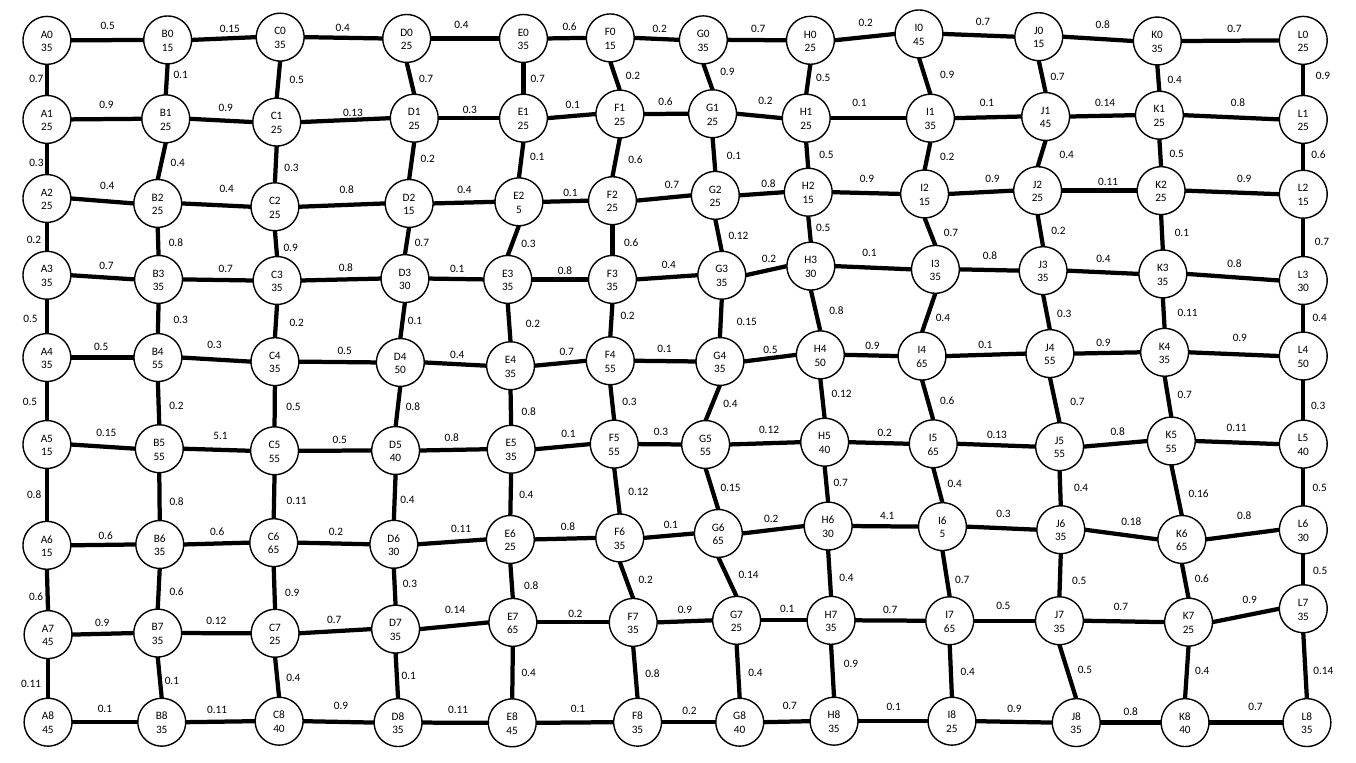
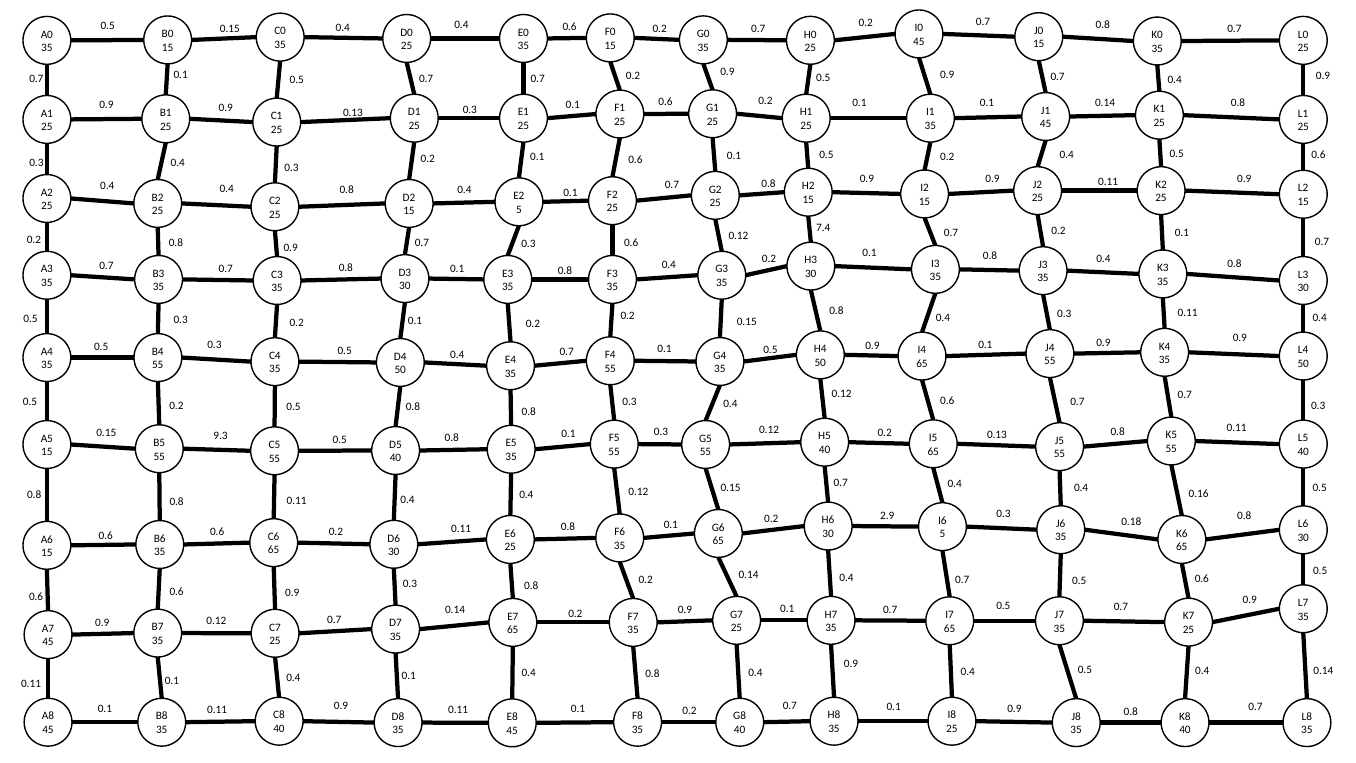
0.5 at (823, 228): 0.5 -> 7.4
5.1: 5.1 -> 9.3
4.1: 4.1 -> 2.9
